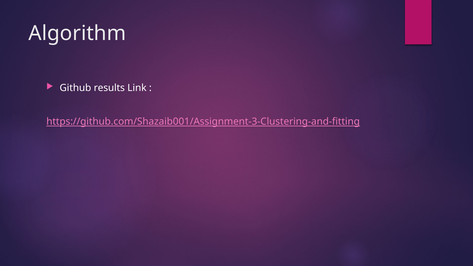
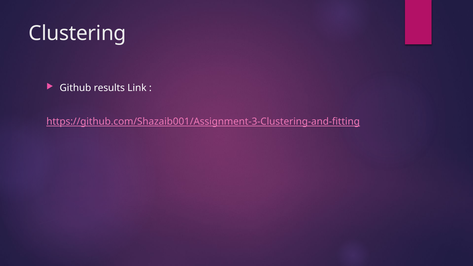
Algorithm: Algorithm -> Clustering
